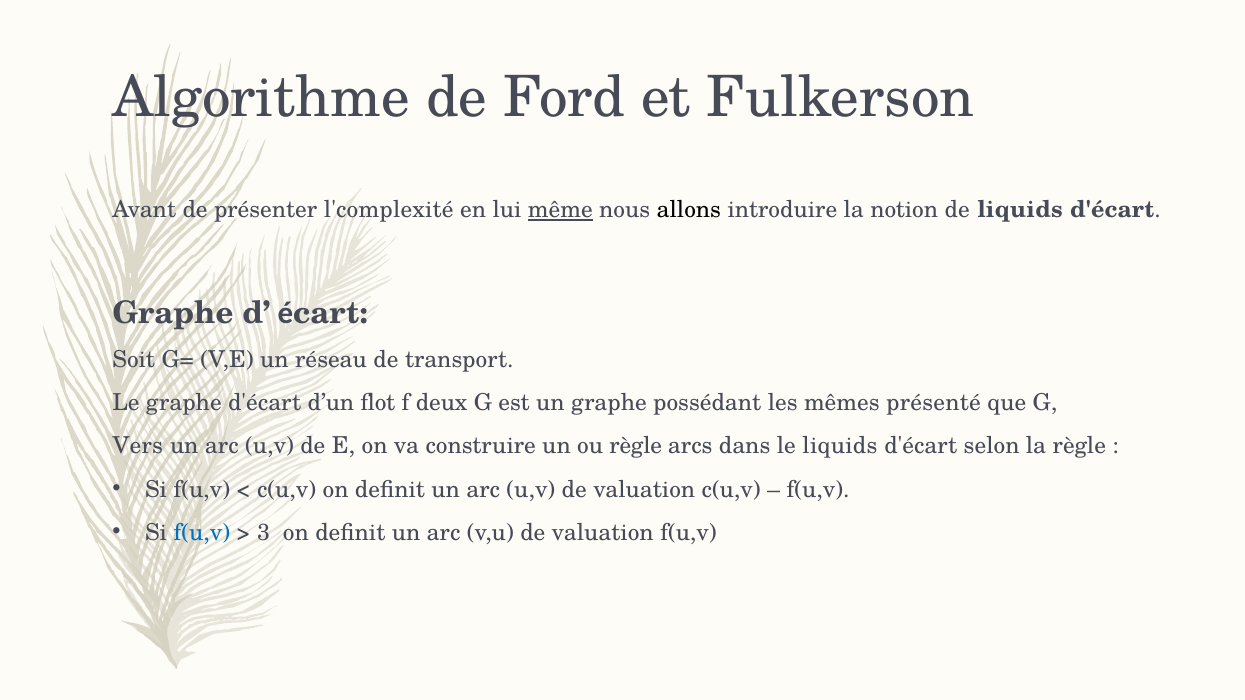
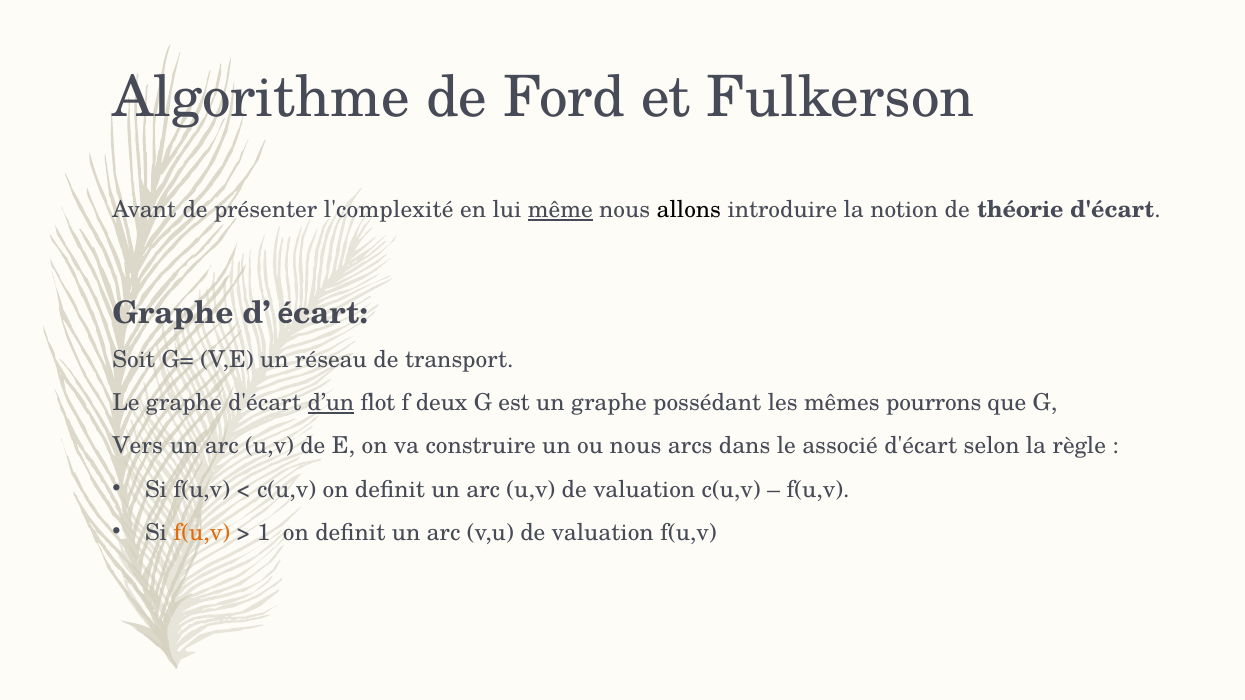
de liquids: liquids -> théorie
d’un underline: none -> present
présenté: présenté -> pourrons
ou règle: règle -> nous
le liquids: liquids -> associé
f(u,v at (202, 533) colour: blue -> orange
3: 3 -> 1
